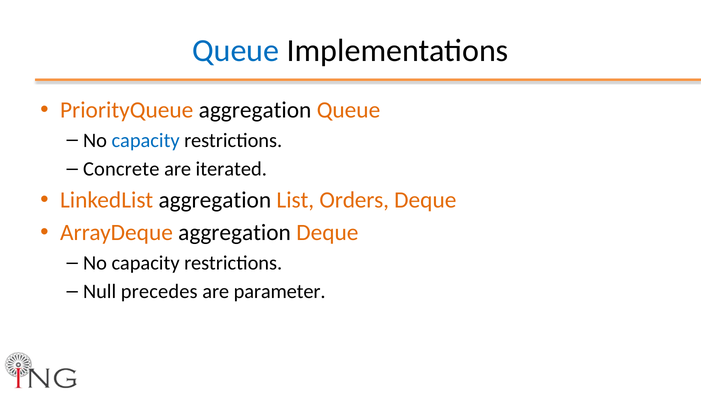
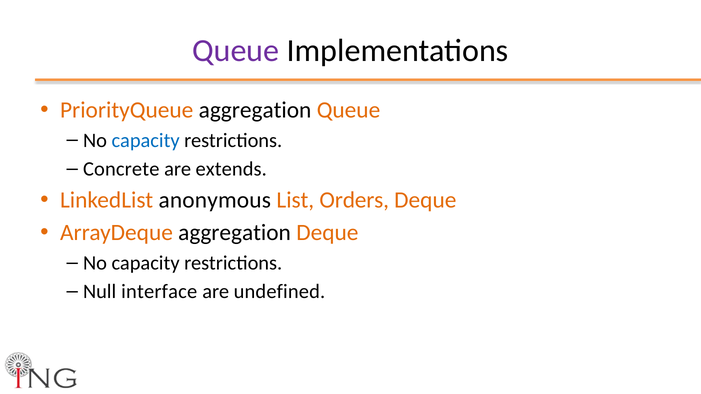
Queue at (236, 51) colour: blue -> purple
iterated: iterated -> extends
LinkedList aggregation: aggregation -> anonymous
precedes: precedes -> interface
parameter: parameter -> undefined
